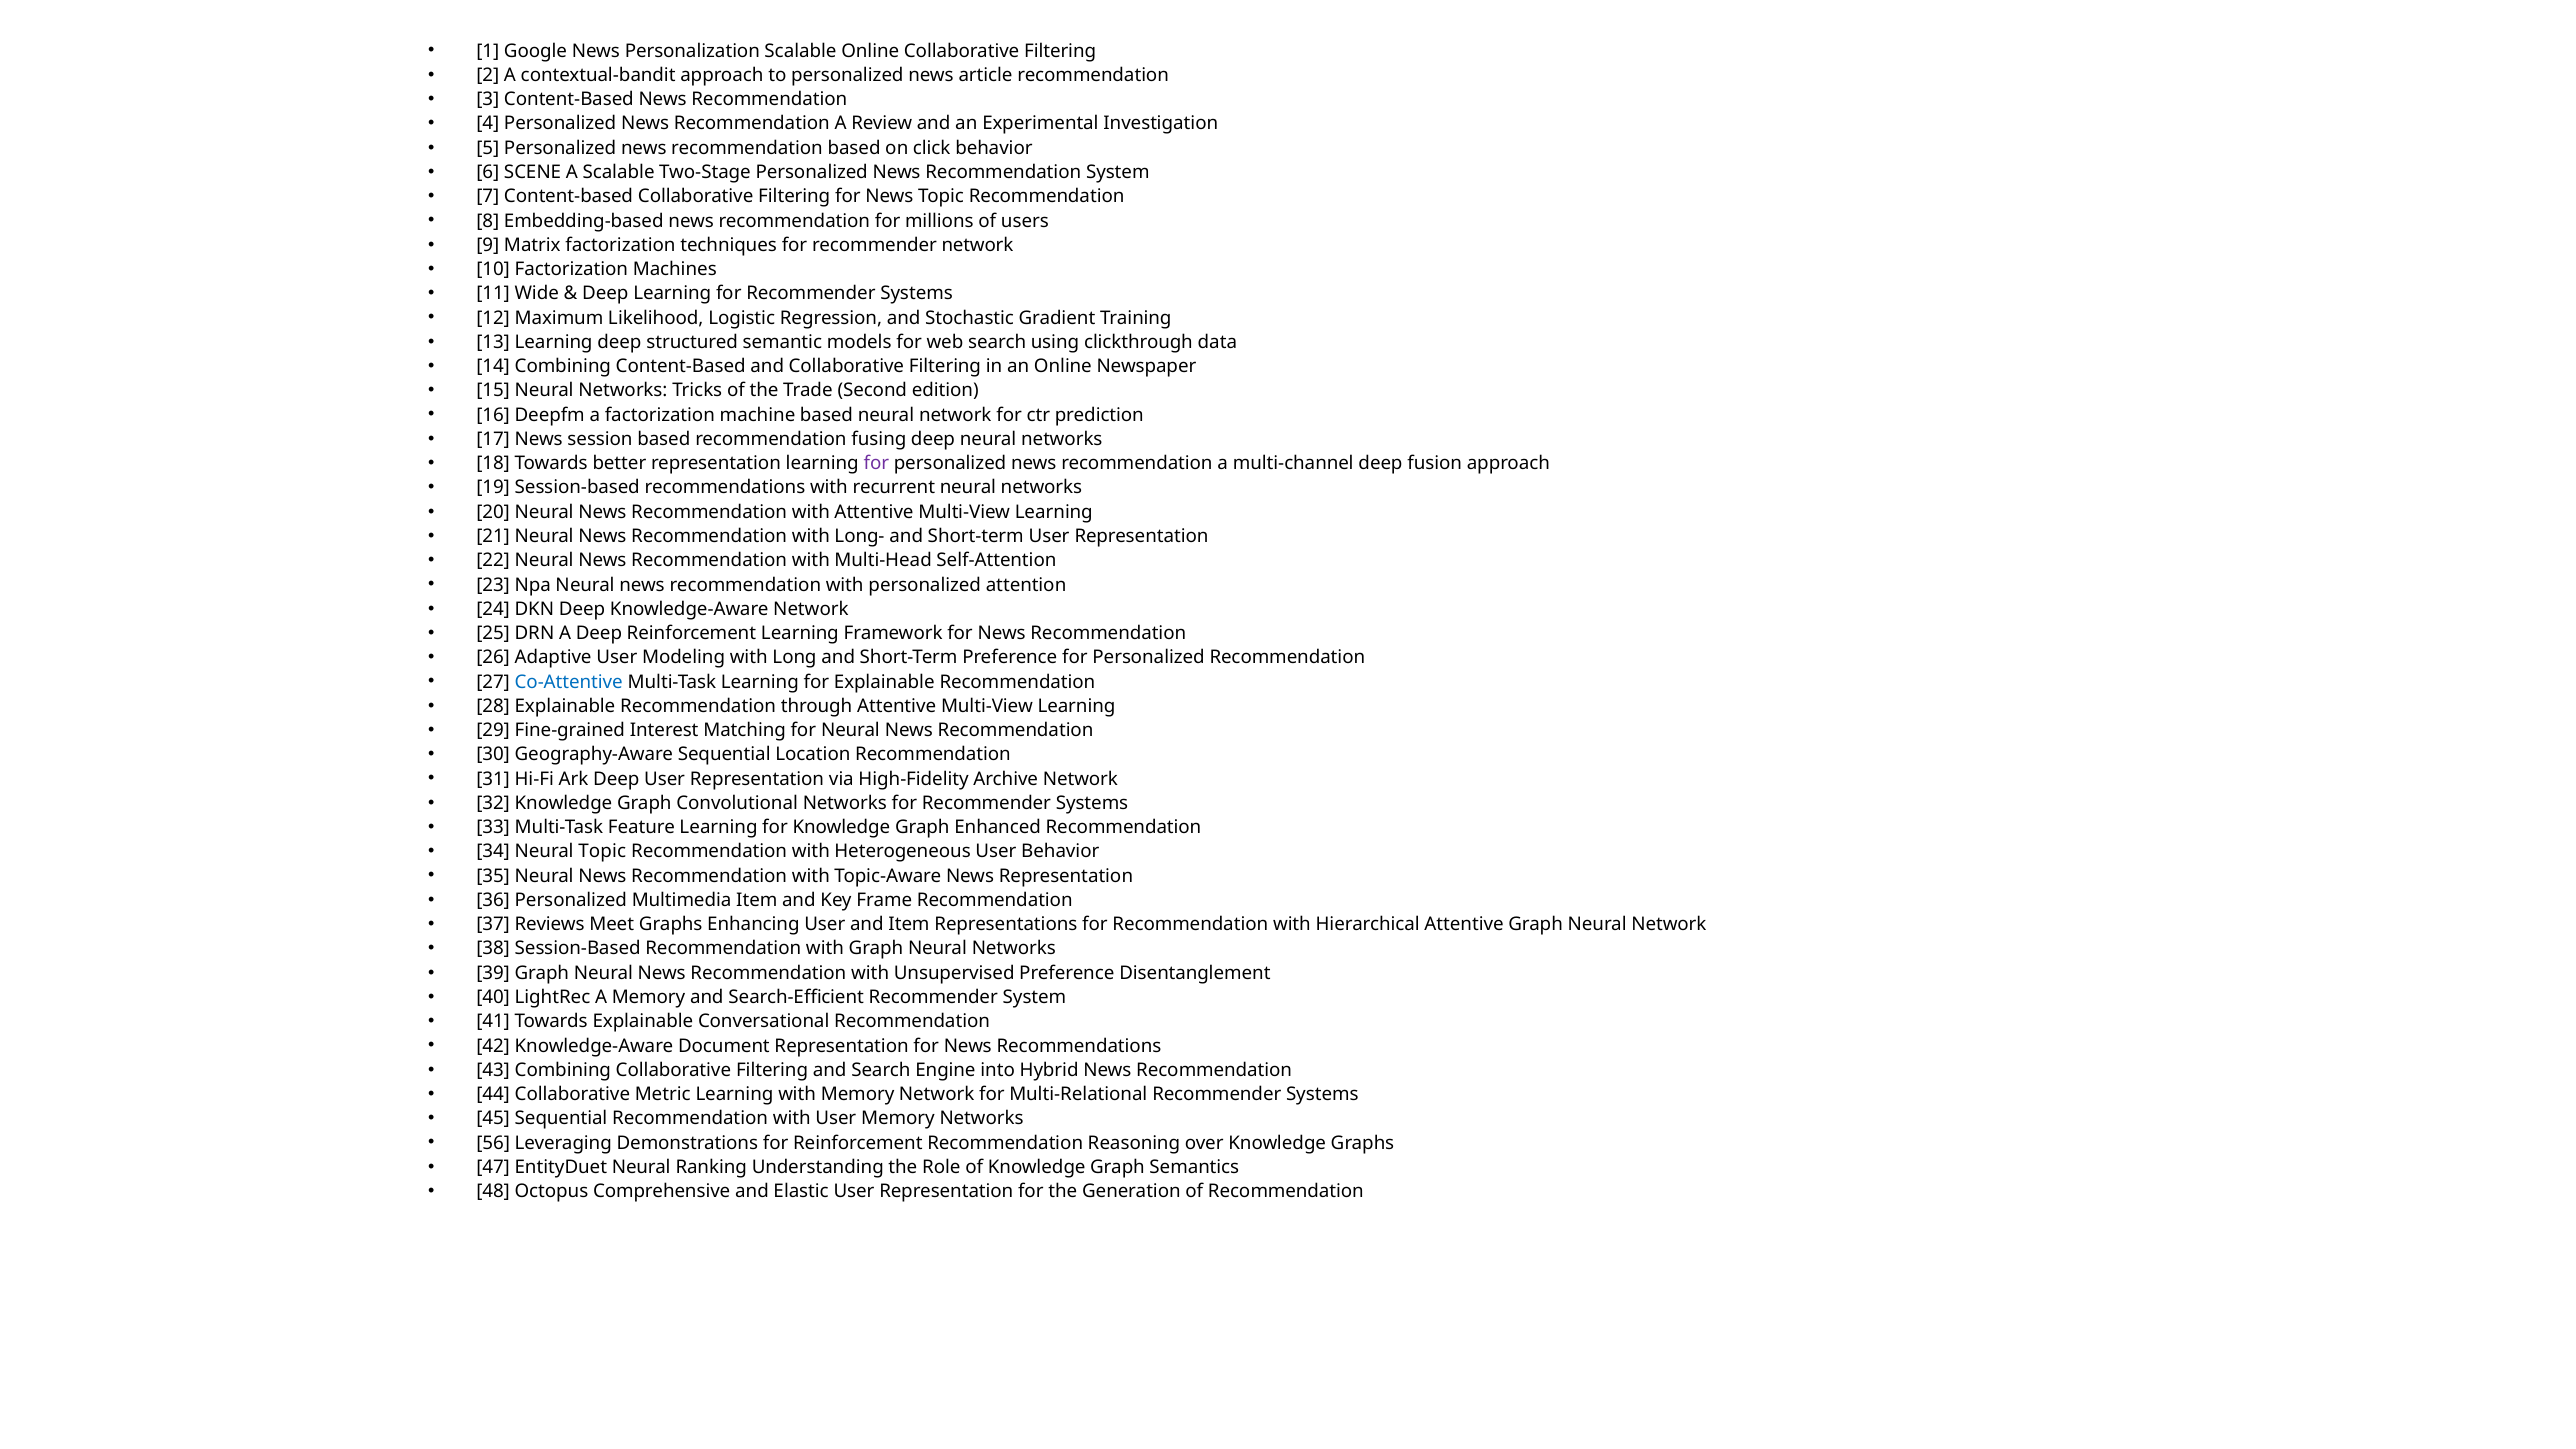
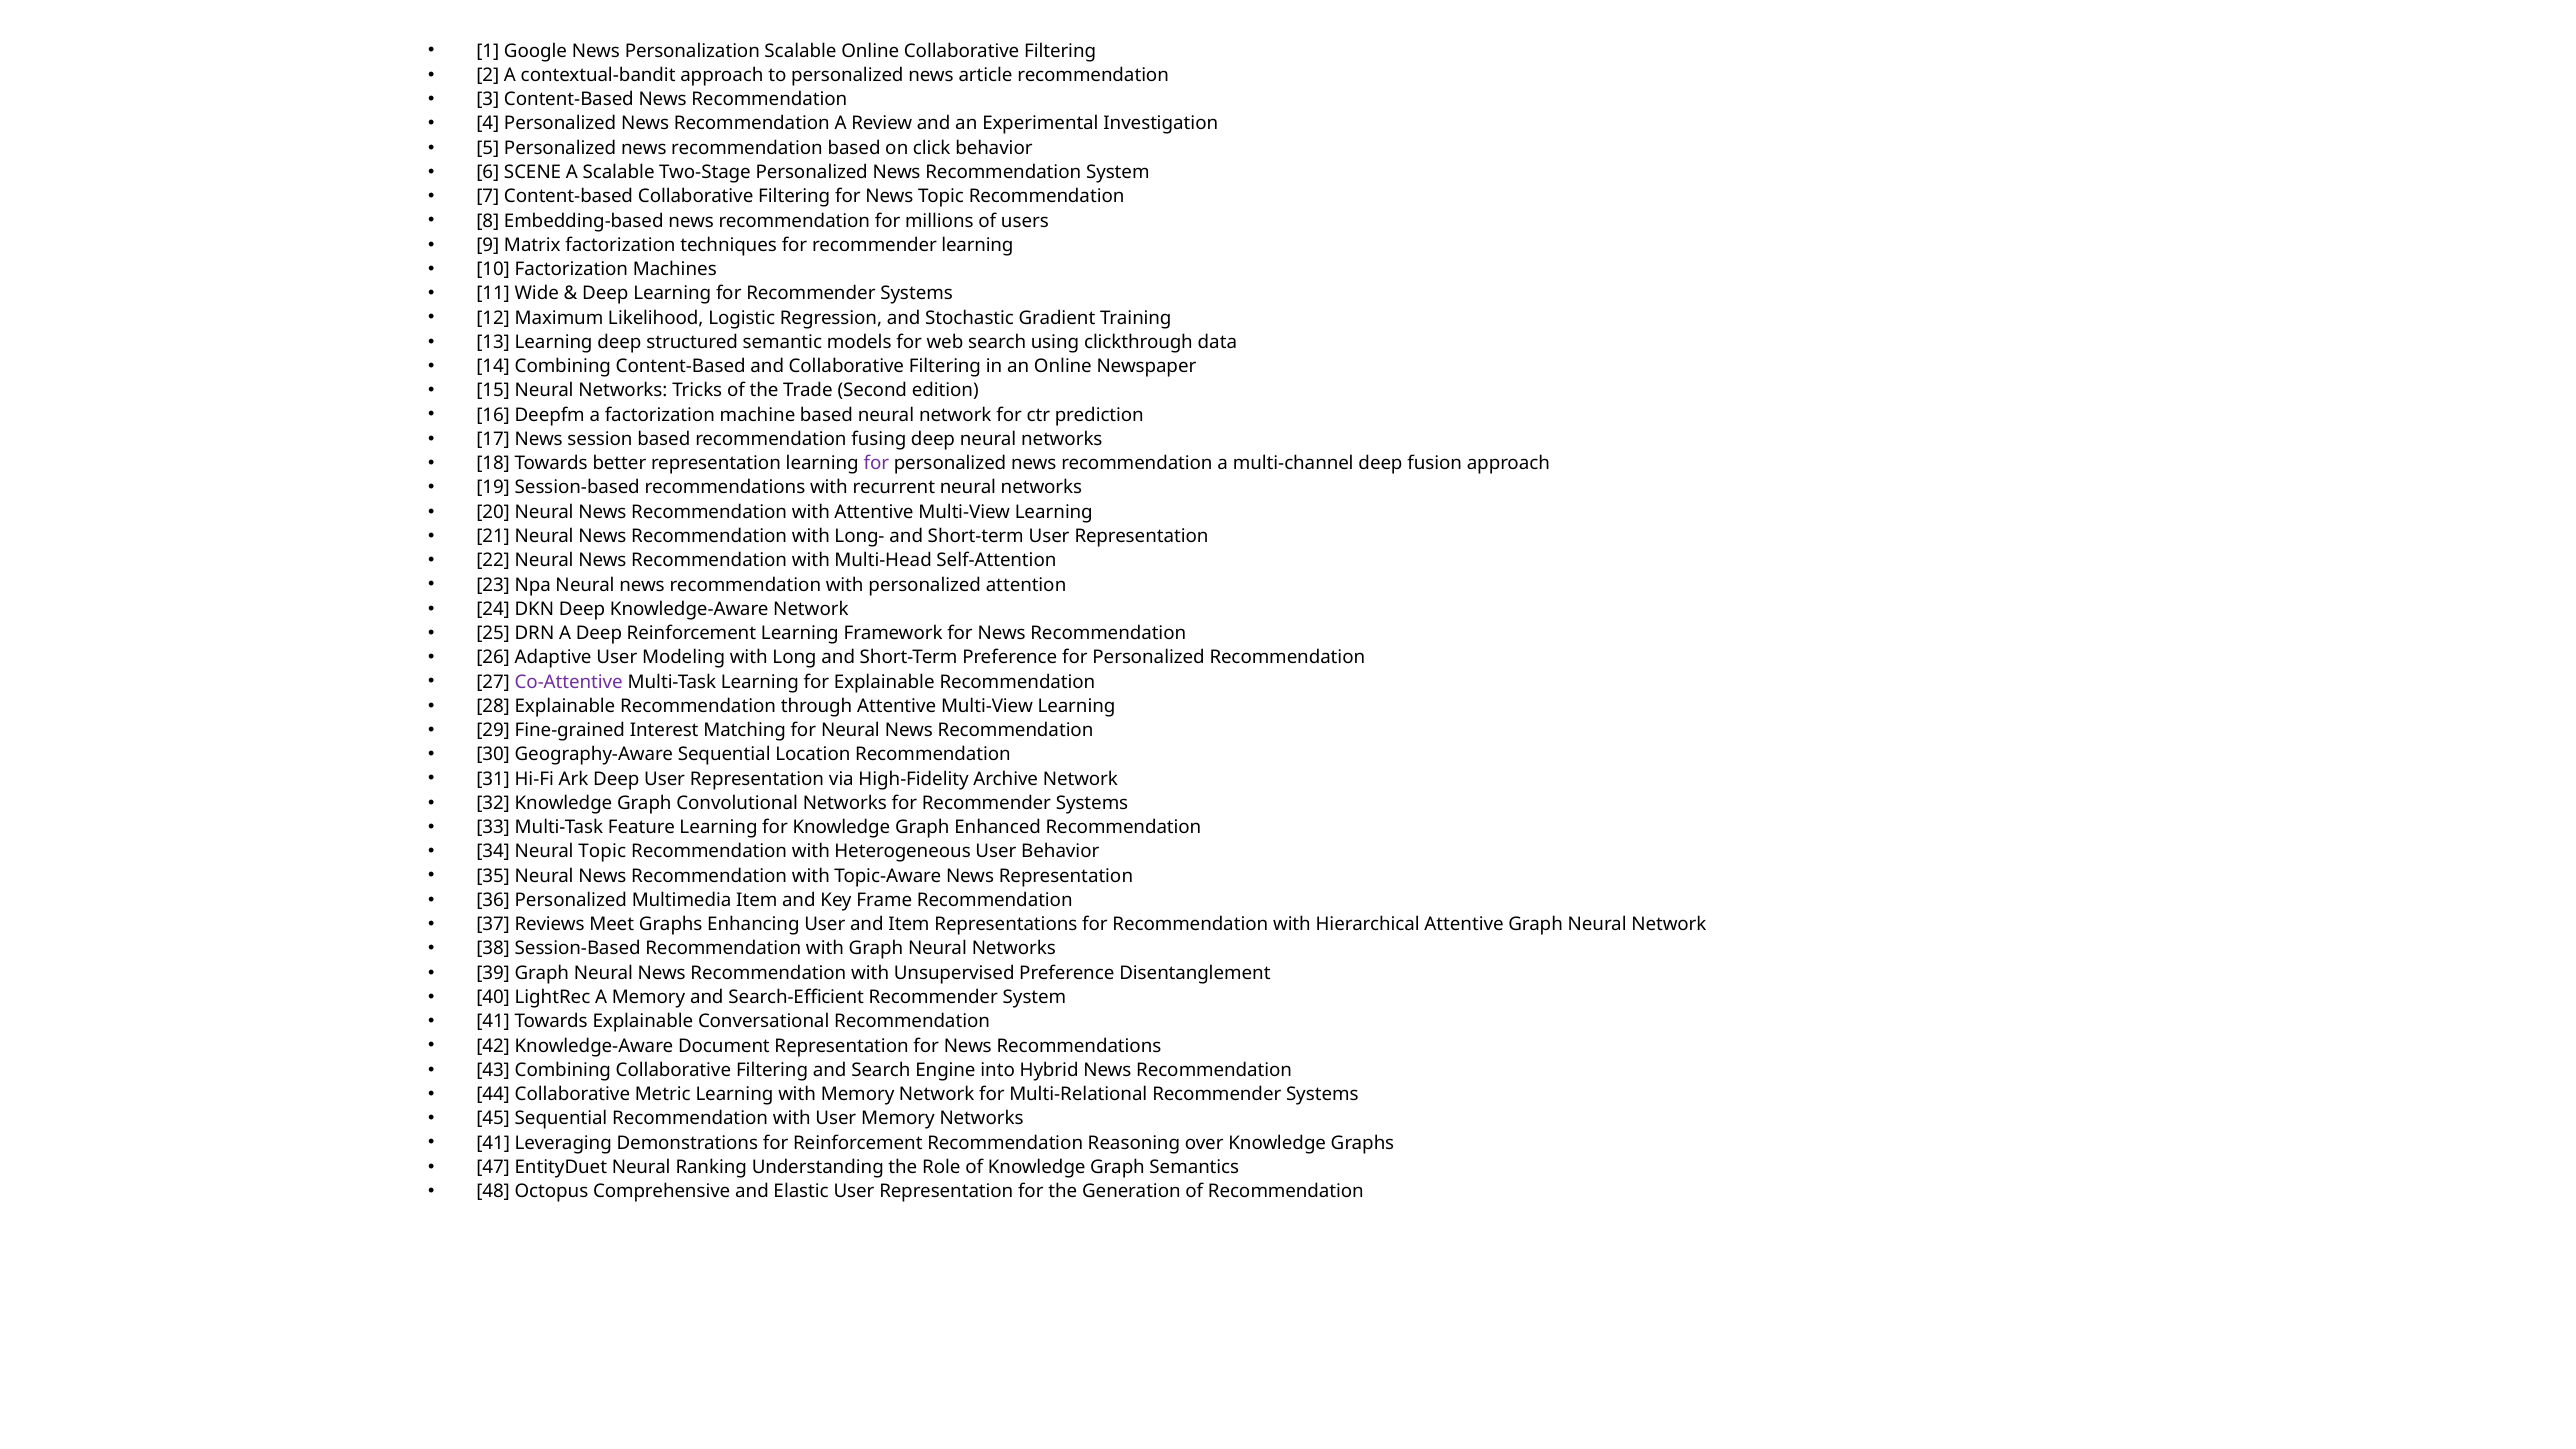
recommender network: network -> learning
Co-Attentive colour: blue -> purple
56 at (493, 1143): 56 -> 41
